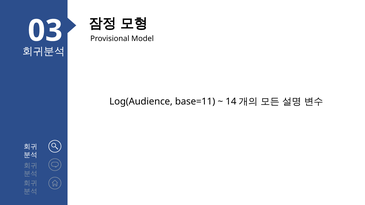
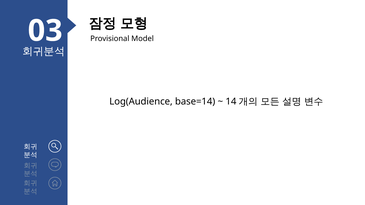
base=11: base=11 -> base=14
